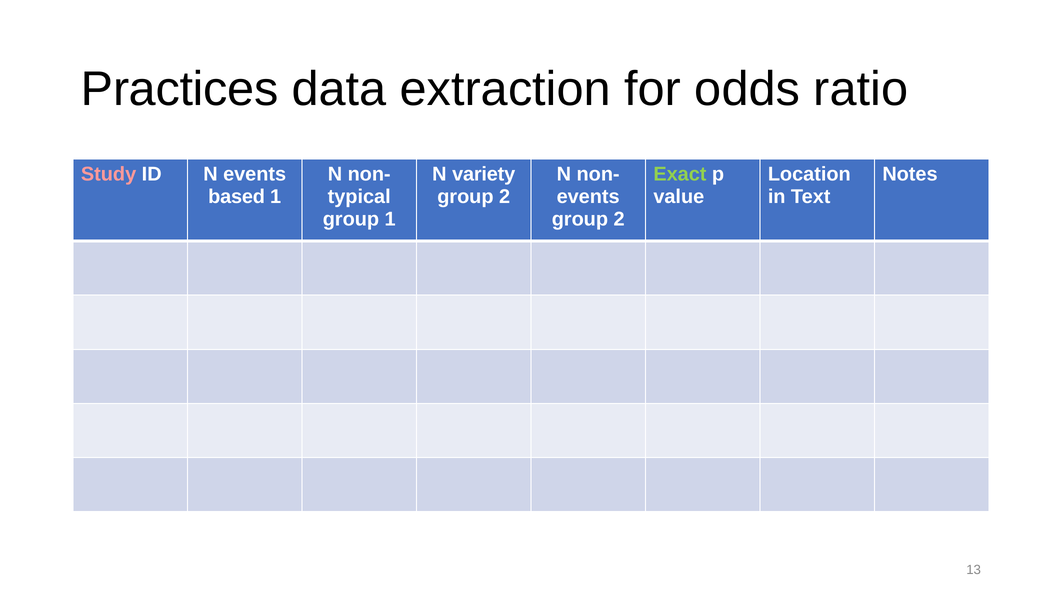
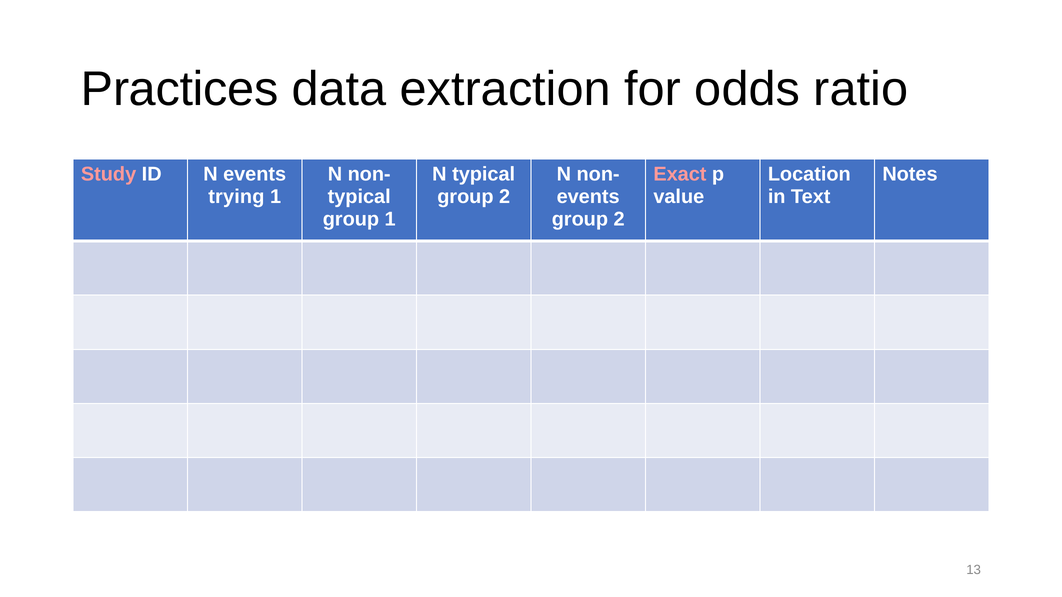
N variety: variety -> typical
Exact colour: light green -> pink
based: based -> trying
